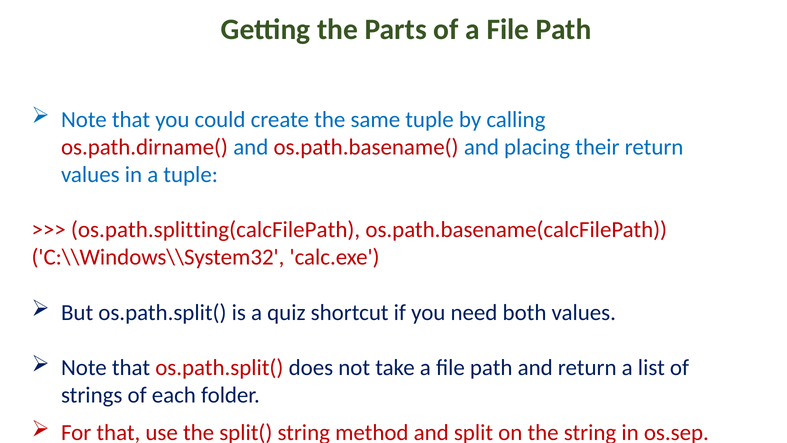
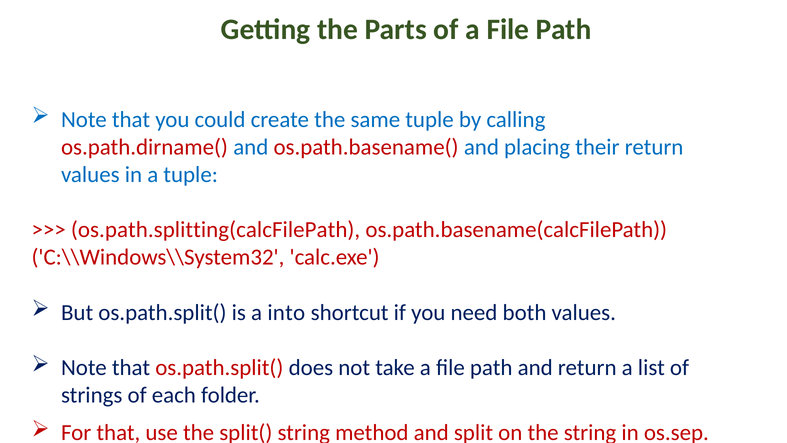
quiz: quiz -> into
